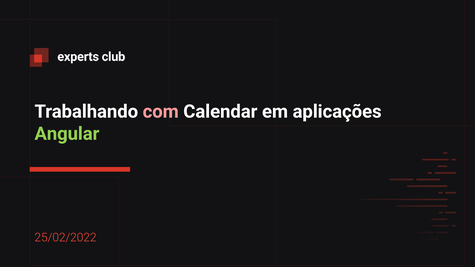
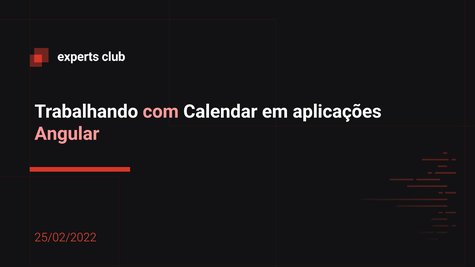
Angular colour: light green -> pink
